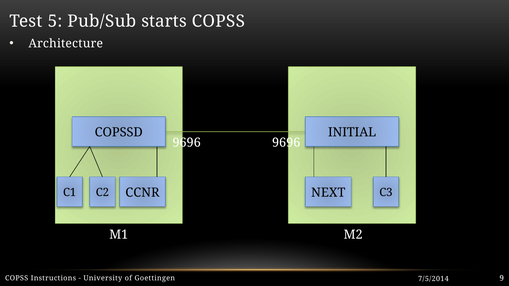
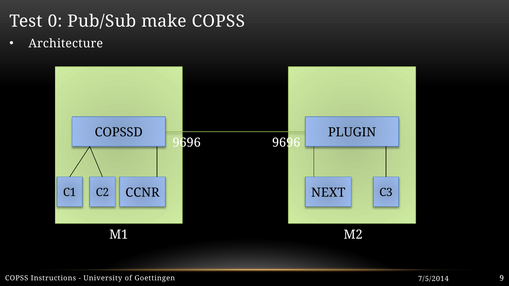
5: 5 -> 0
starts: starts -> make
INITIAL: INITIAL -> PLUGIN
